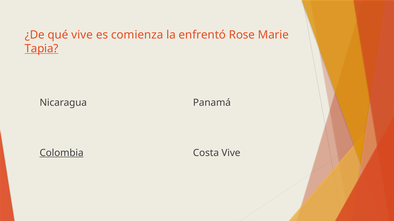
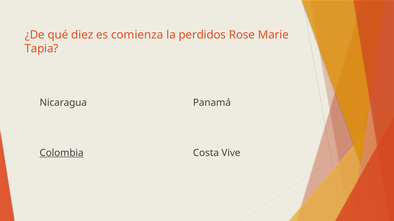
qué vive: vive -> diez
enfrentó: enfrentó -> perdidos
Tapia underline: present -> none
